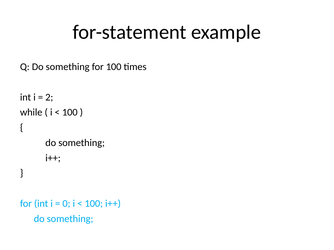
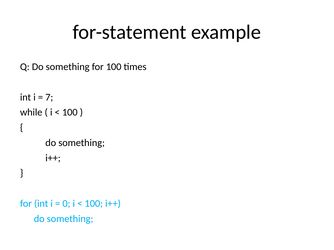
2: 2 -> 7
